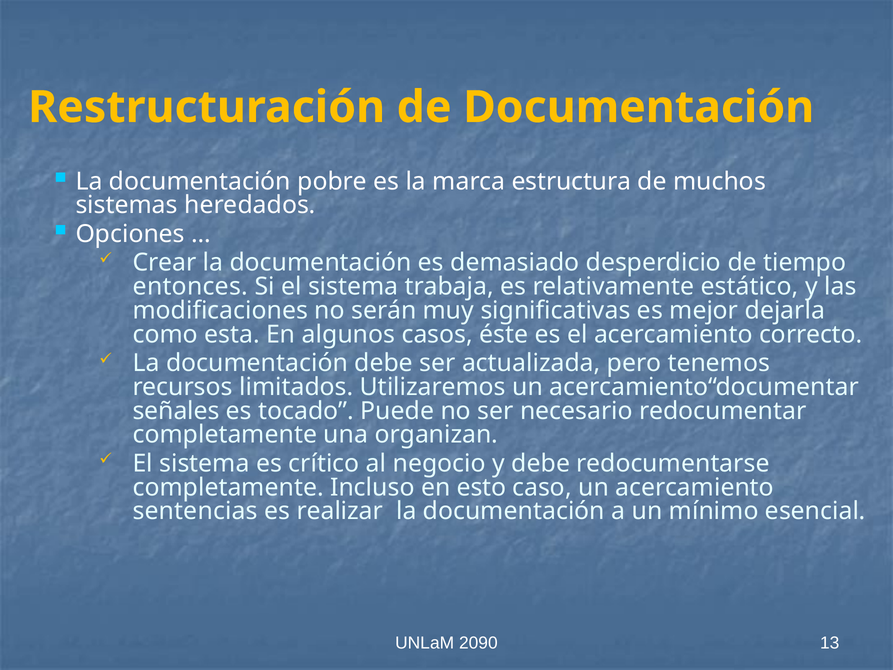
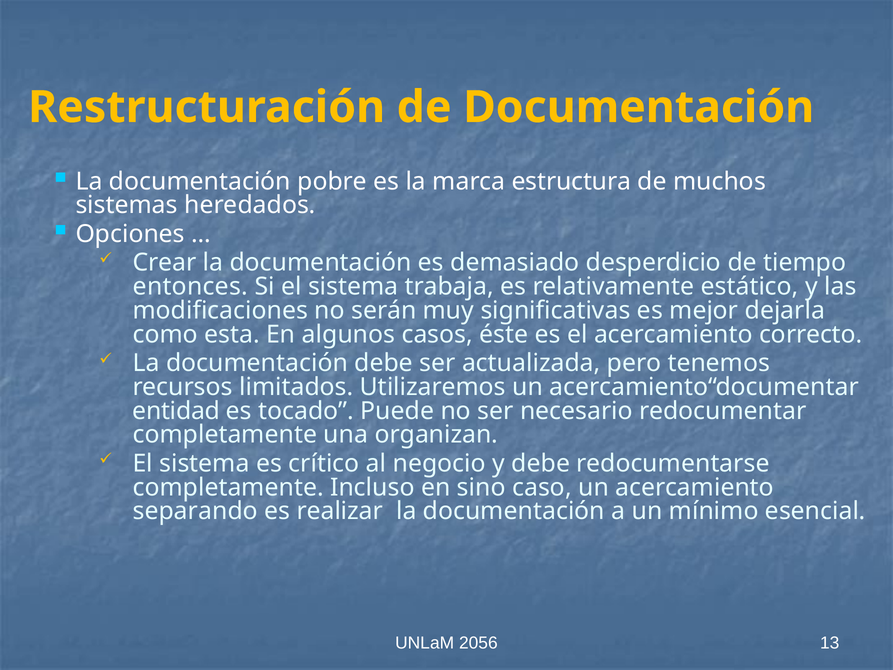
señales: señales -> entidad
esto: esto -> sino
sentencias: sentencias -> separando
2090: 2090 -> 2056
